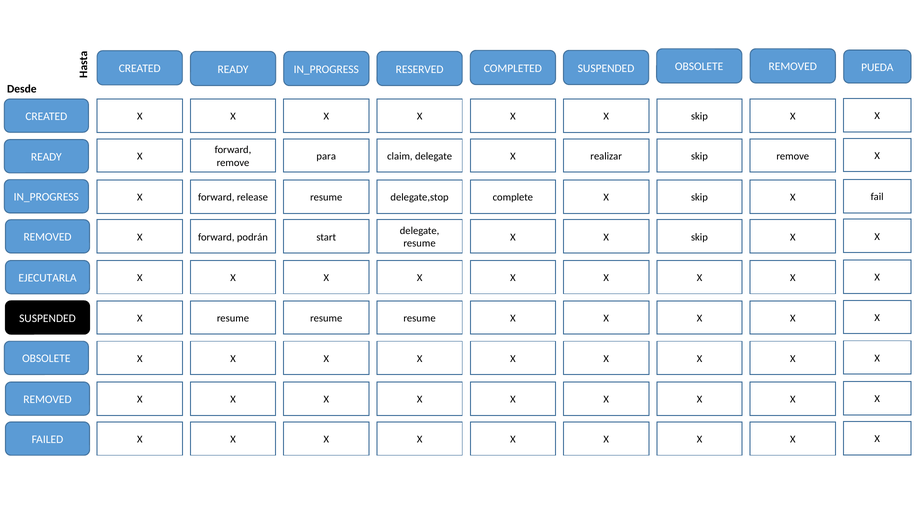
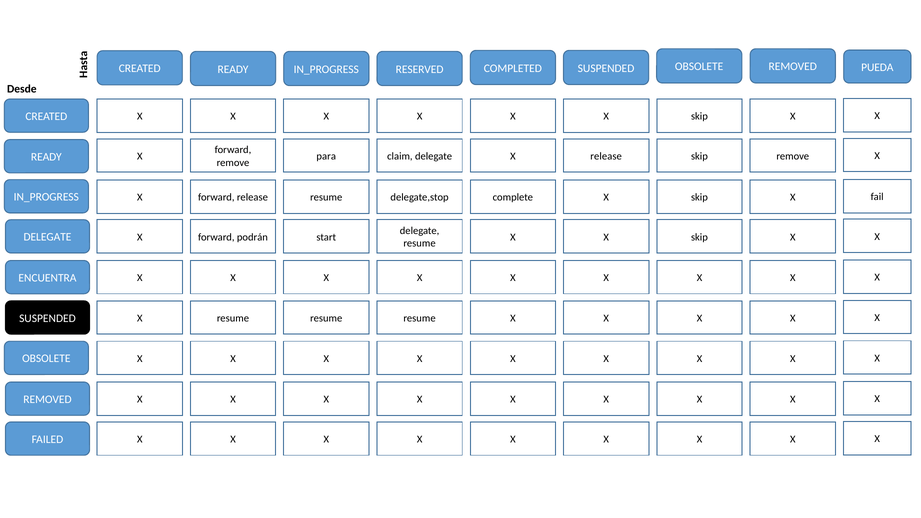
X realizar: realizar -> release
REMOVED at (48, 237): REMOVED -> DELEGATE
EJECUTARLA: EJECUTARLA -> ENCUENTRA
